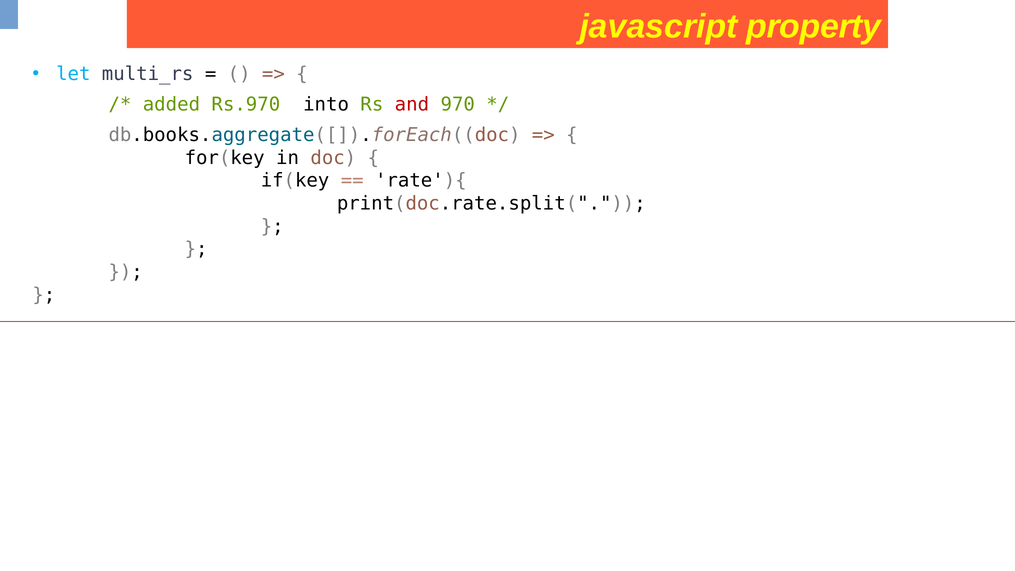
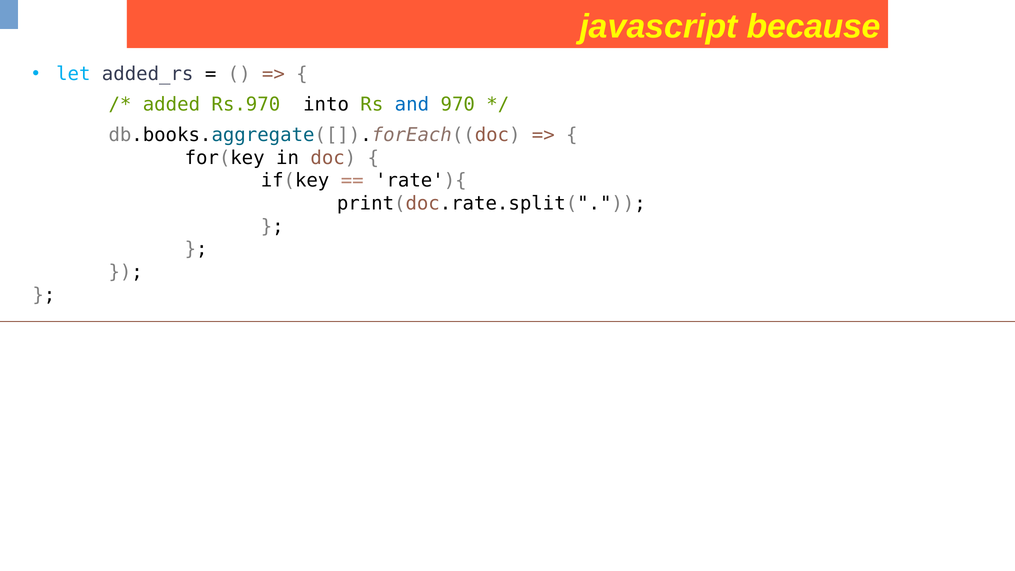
property: property -> because
multi_rs: multi_rs -> added_rs
and colour: red -> blue
